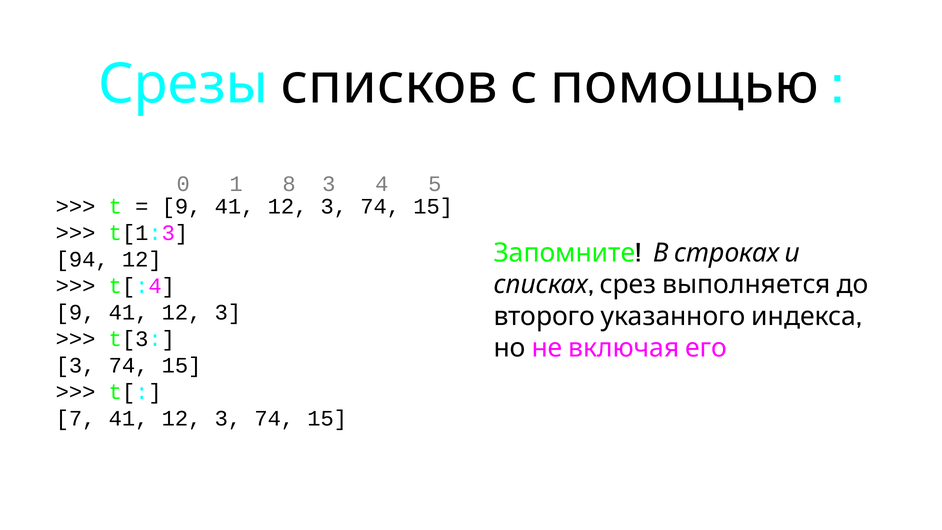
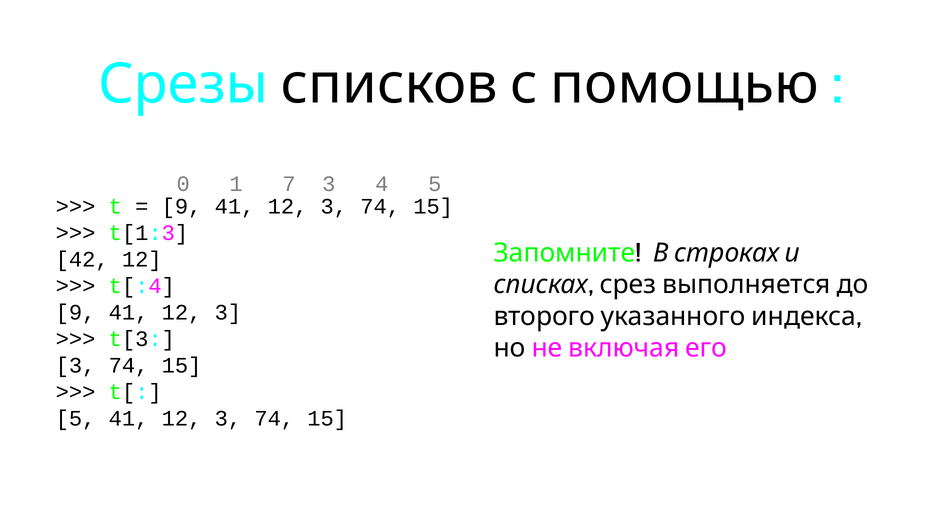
8: 8 -> 7
94: 94 -> 42
7 at (76, 419): 7 -> 5
